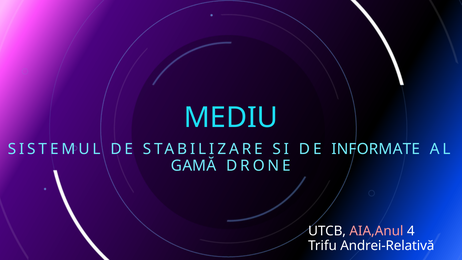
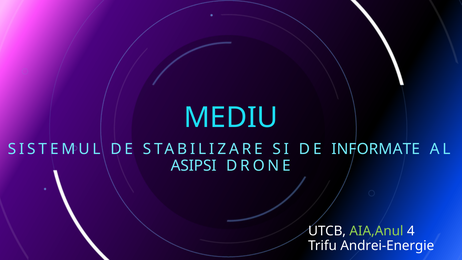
GAMĂ: GAMĂ -> ASIPSI
AIA,Anul colour: pink -> light green
Andrei-Relativă: Andrei-Relativă -> Andrei-Energie
